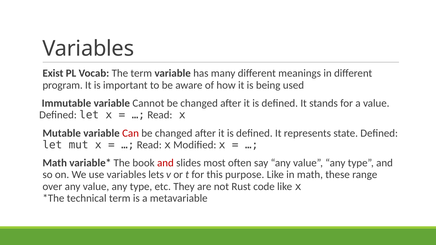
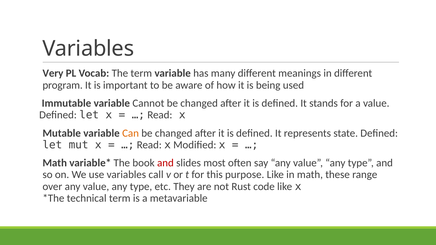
Exist: Exist -> Very
Can colour: red -> orange
lets: lets -> call
